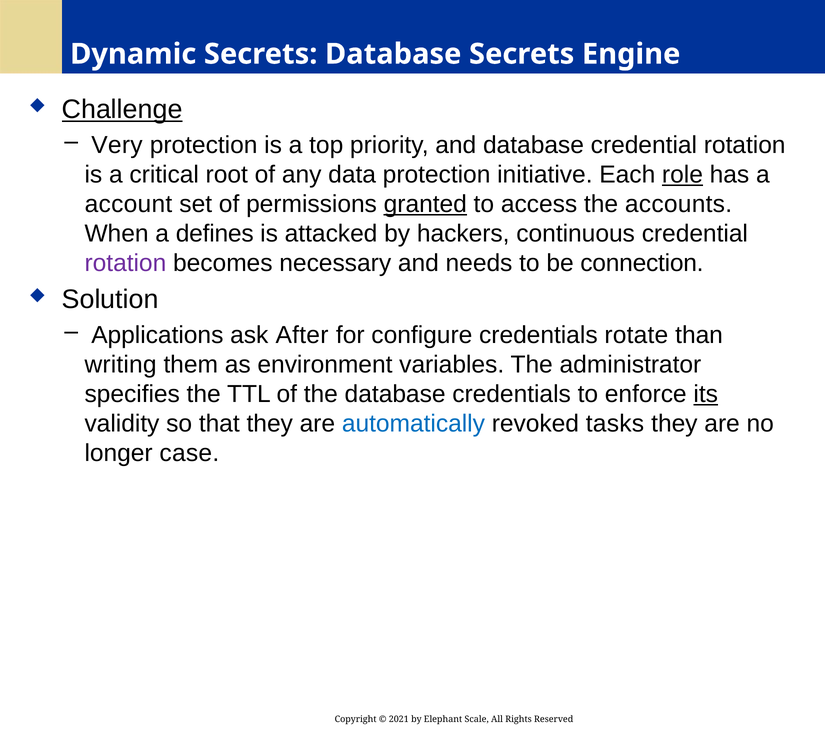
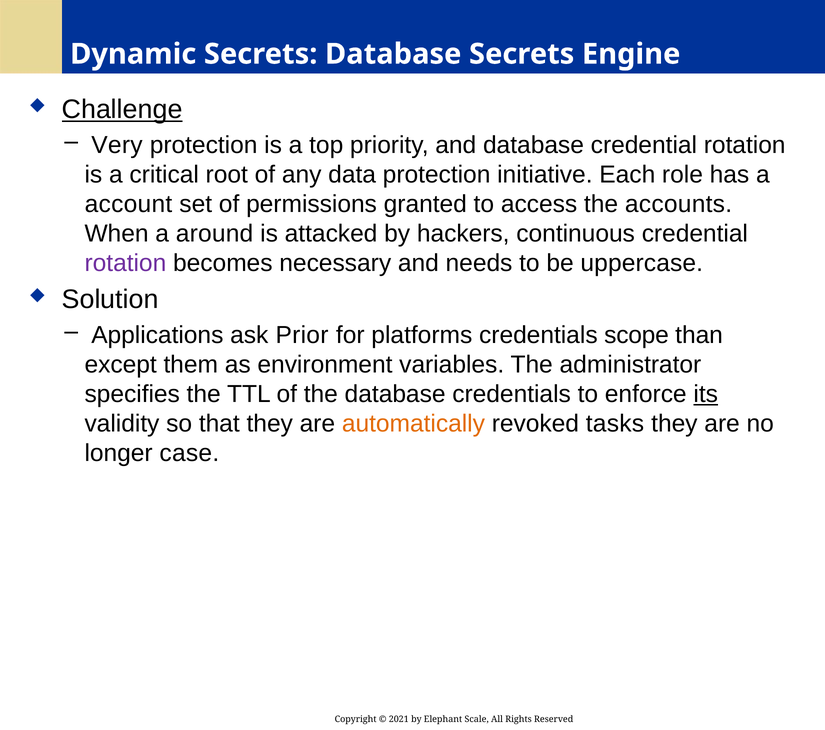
role underline: present -> none
granted underline: present -> none
defines: defines -> around
connection: connection -> uppercase
After: After -> Prior
configure: configure -> platforms
rotate: rotate -> scope
writing: writing -> except
automatically colour: blue -> orange
